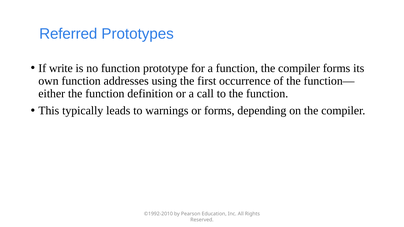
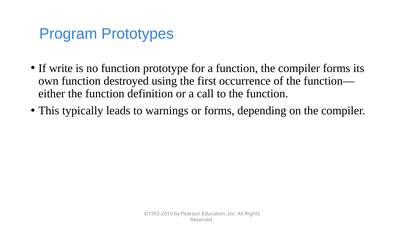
Referred: Referred -> Program
addresses: addresses -> destroyed
